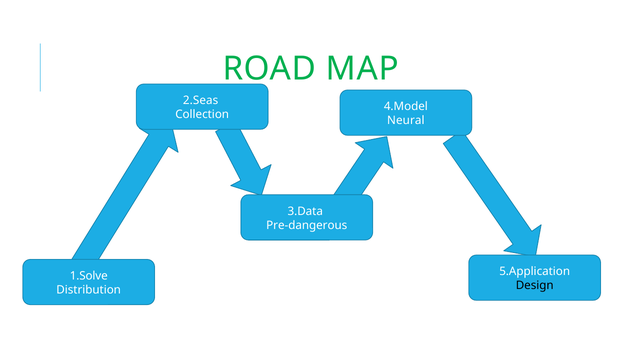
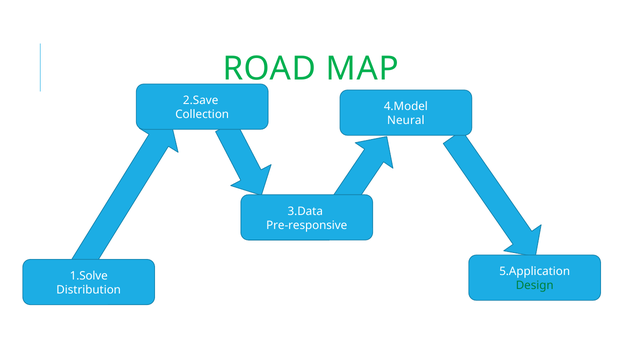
2.Seas: 2.Seas -> 2.Save
Pre-dangerous: Pre-dangerous -> Pre-responsive
Design colour: black -> green
